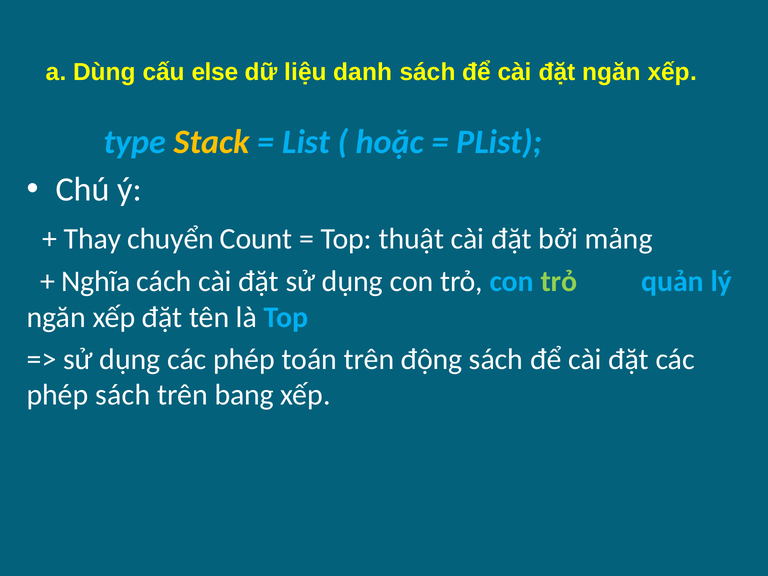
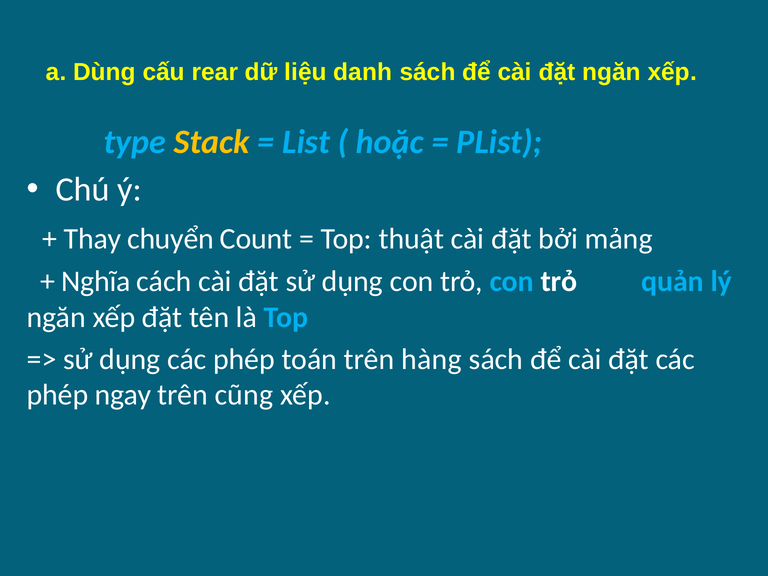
else: else -> rear
trỏ at (559, 282) colour: light green -> white
động: động -> hàng
phép sách: sách -> ngay
bang: bang -> cũng
